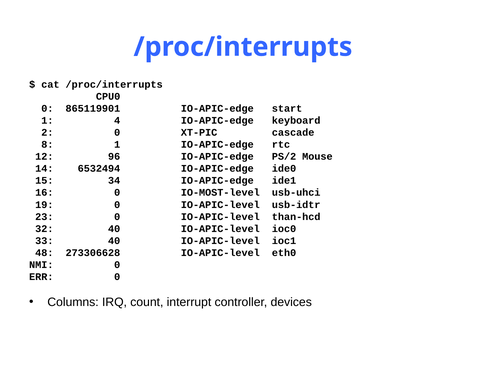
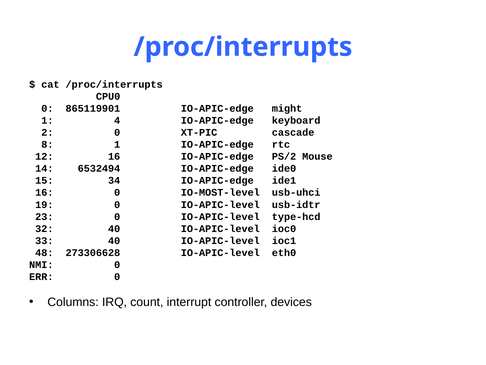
start: start -> might
12 96: 96 -> 16
than-hcd: than-hcd -> type-hcd
